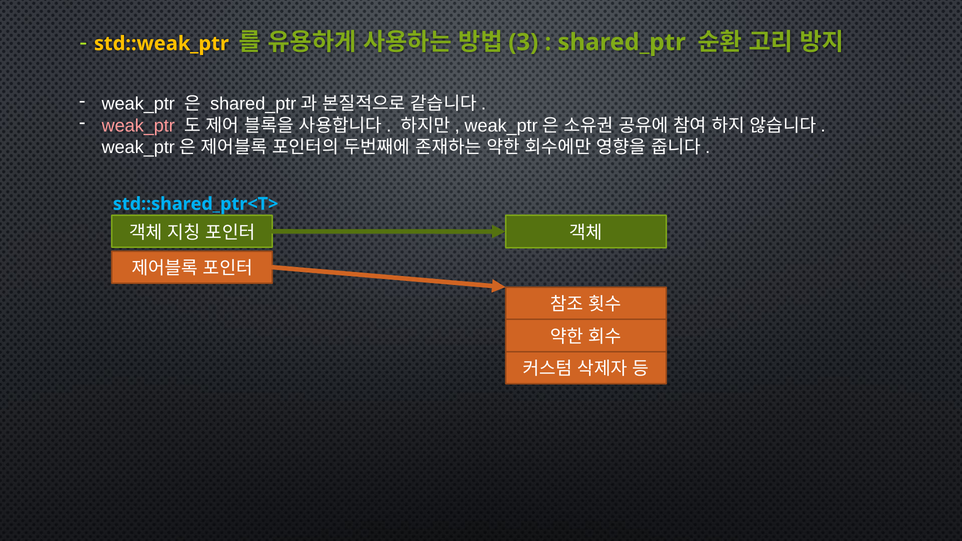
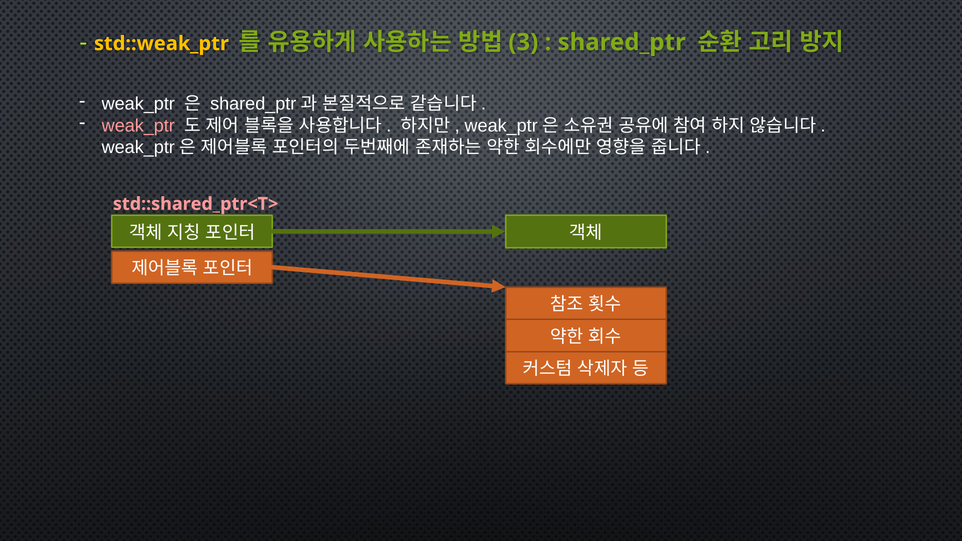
std::shared_ptr<T> colour: light blue -> pink
